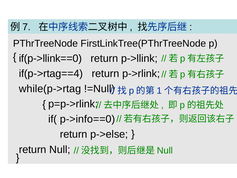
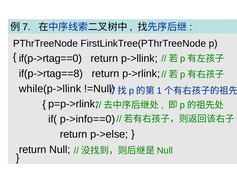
if(p->llink==0: if(p->llink==0 -> if(p->rtag==0
if(p->rtag==4: if(p->rtag==4 -> if(p->rtag==8
while(p->rtag: while(p->rtag -> while(p->llink
